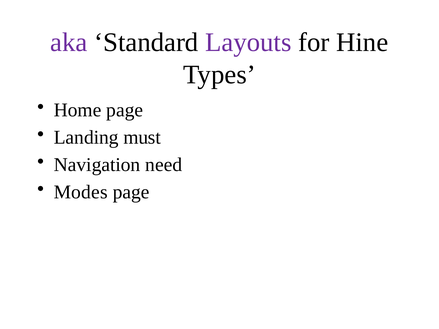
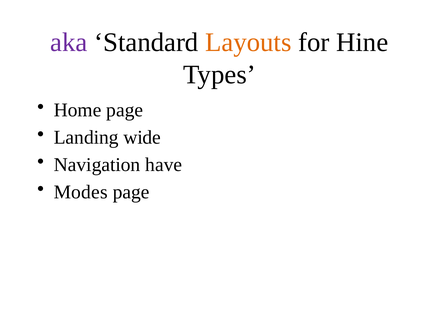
Layouts colour: purple -> orange
must: must -> wide
need: need -> have
